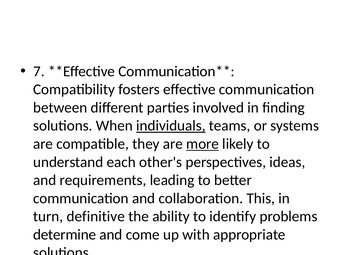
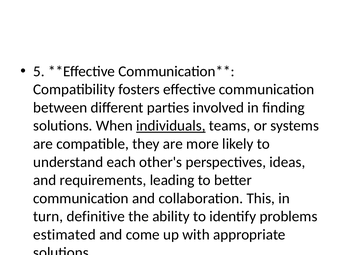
7: 7 -> 5
more underline: present -> none
determine: determine -> estimated
